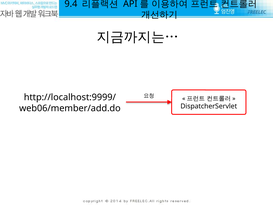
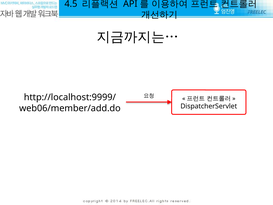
9.4: 9.4 -> 4.5
